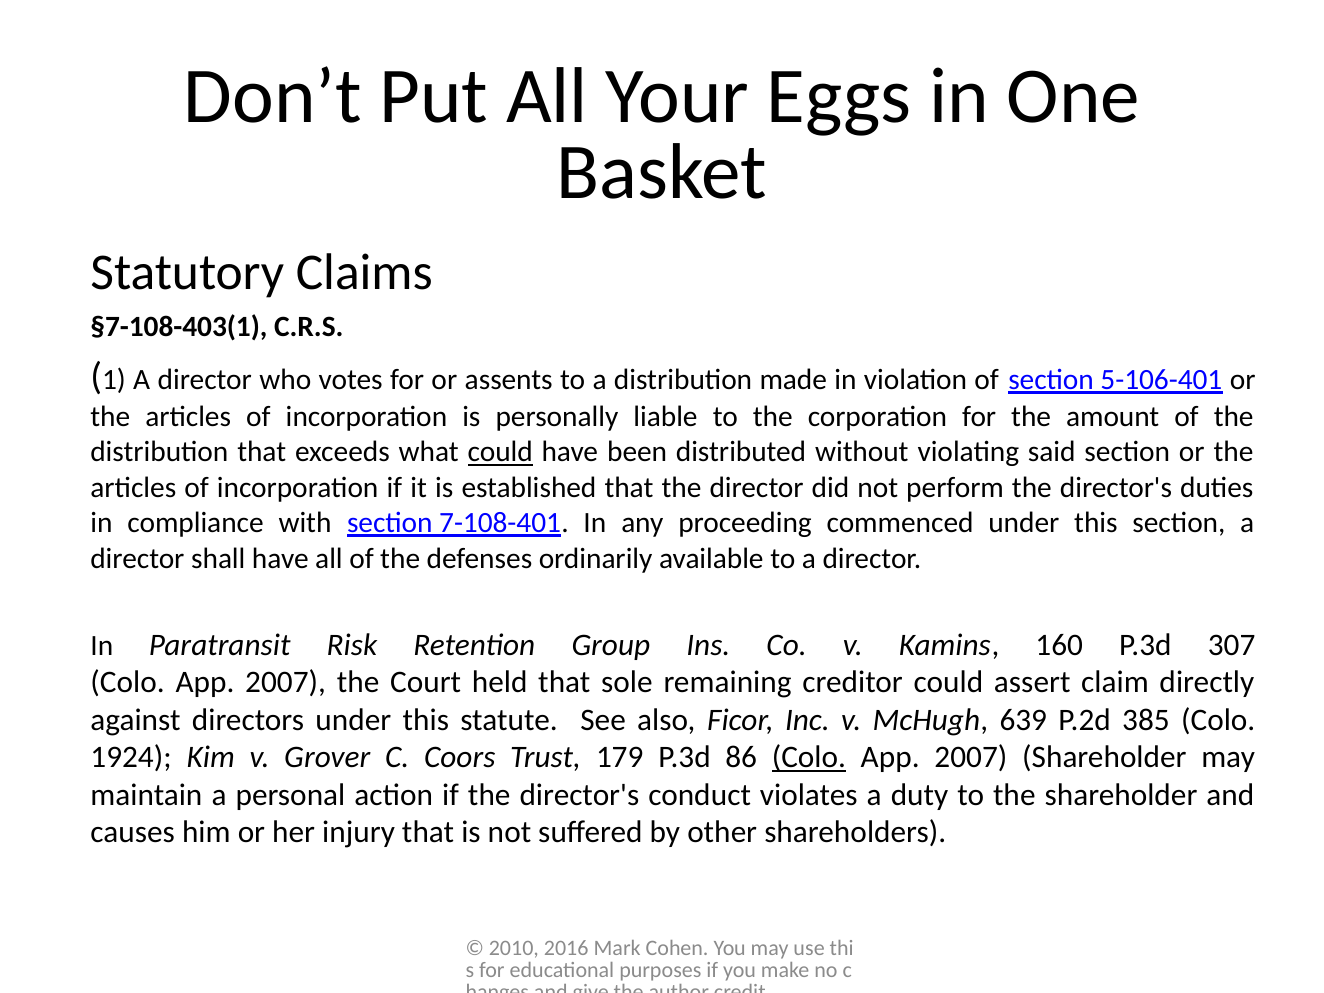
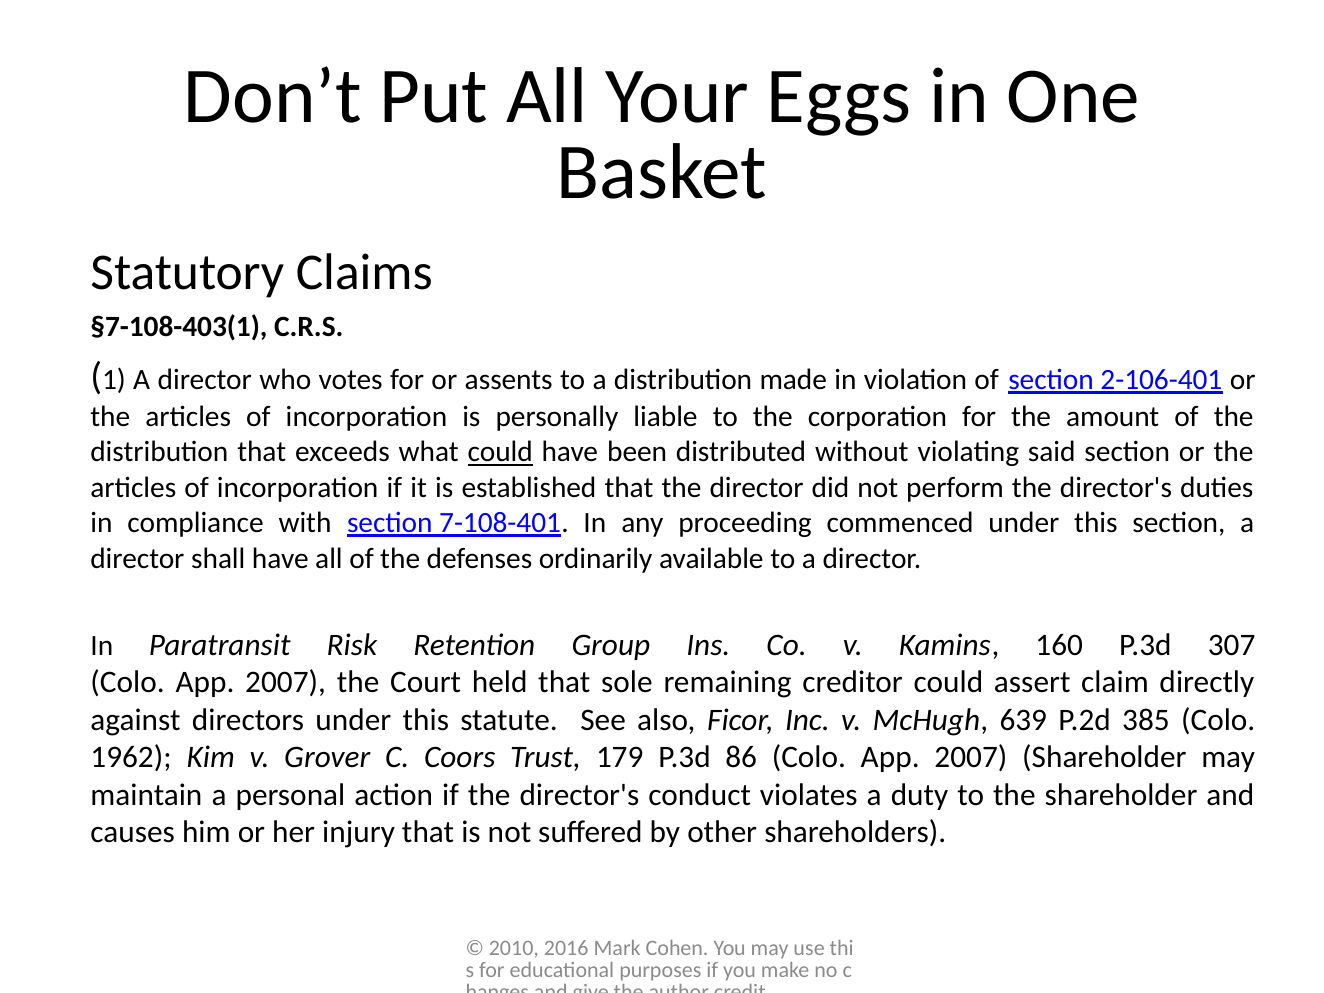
5-106-401: 5-106-401 -> 2-106-401
1924: 1924 -> 1962
Colo at (809, 757) underline: present -> none
